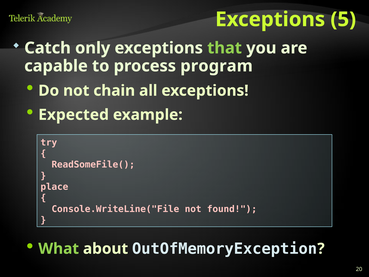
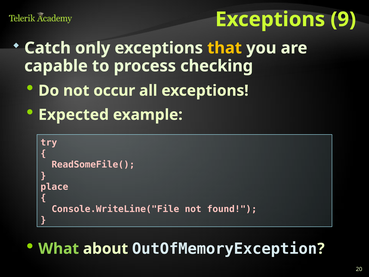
5: 5 -> 9
that colour: light green -> yellow
program: program -> checking
chain: chain -> occur
